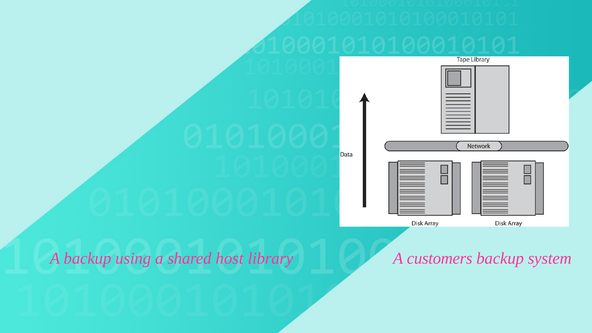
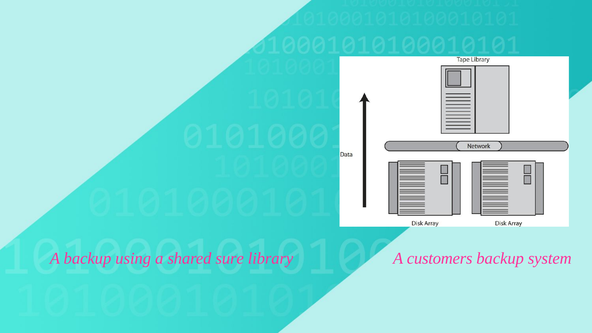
host: host -> sure
